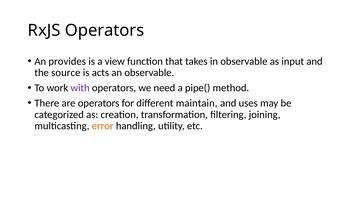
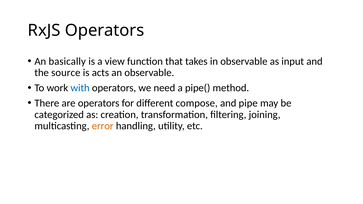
provides: provides -> basically
with colour: purple -> blue
maintain: maintain -> compose
uses: uses -> pipe
